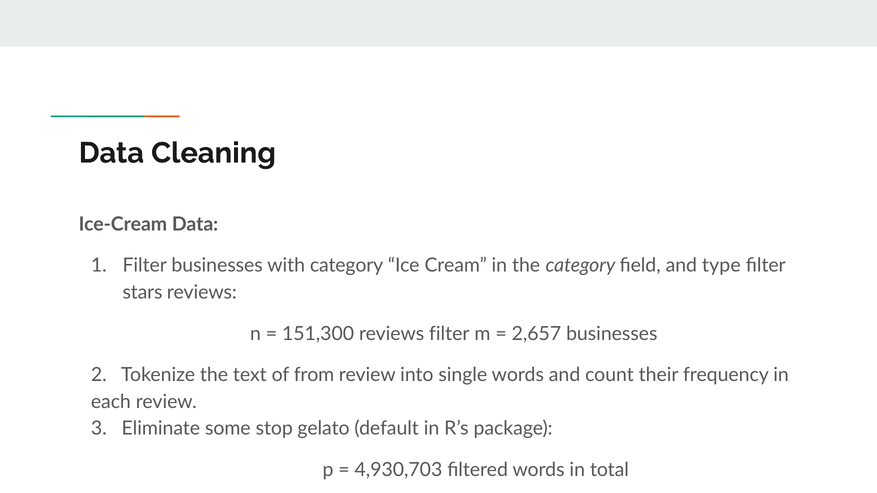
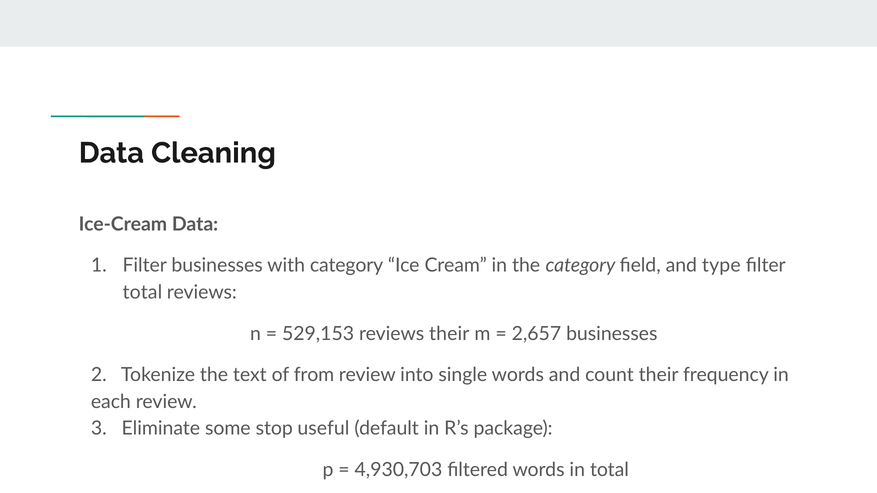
stars at (143, 293): stars -> total
151,300: 151,300 -> 529,153
reviews filter: filter -> their
gelato: gelato -> useful
